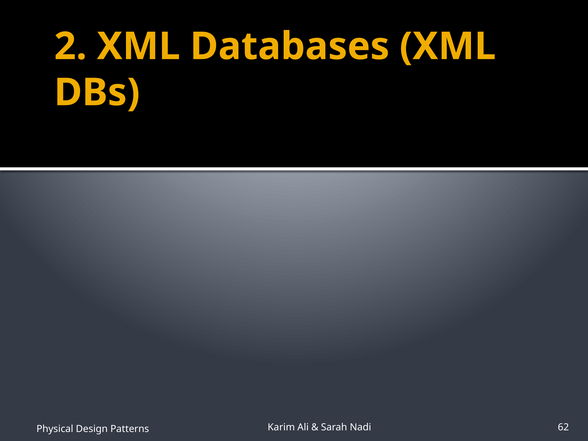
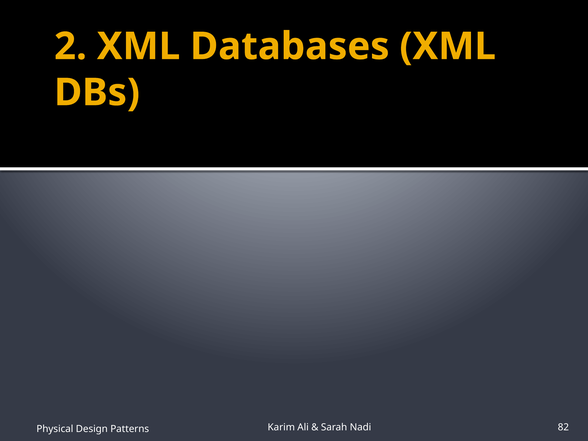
62: 62 -> 82
